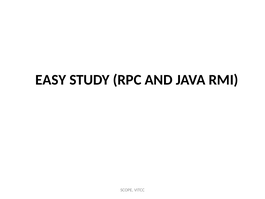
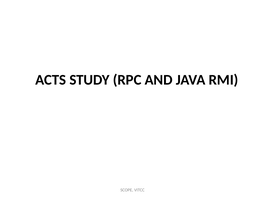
EASY: EASY -> ACTS
